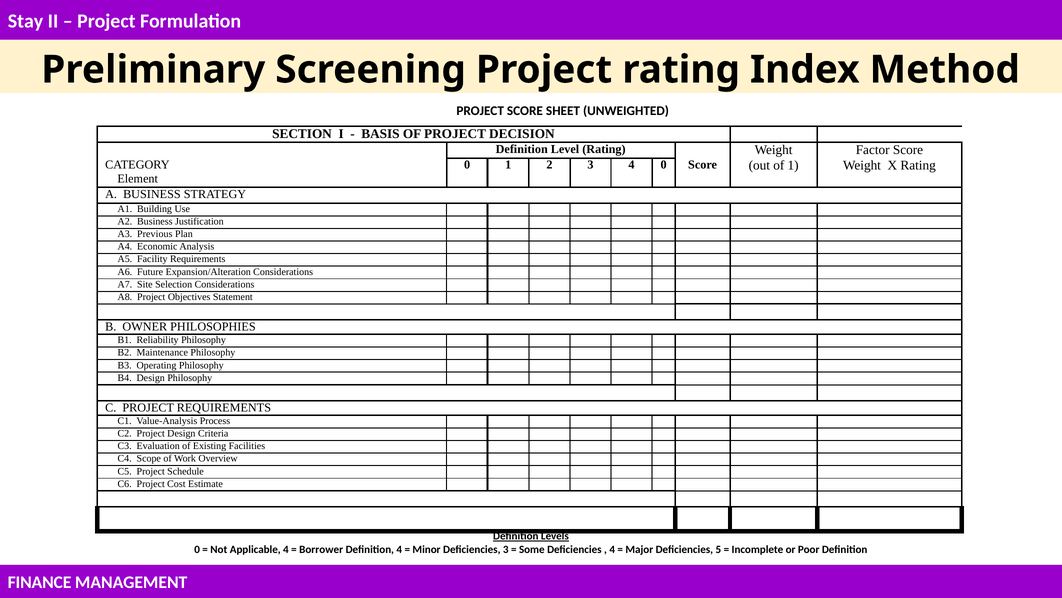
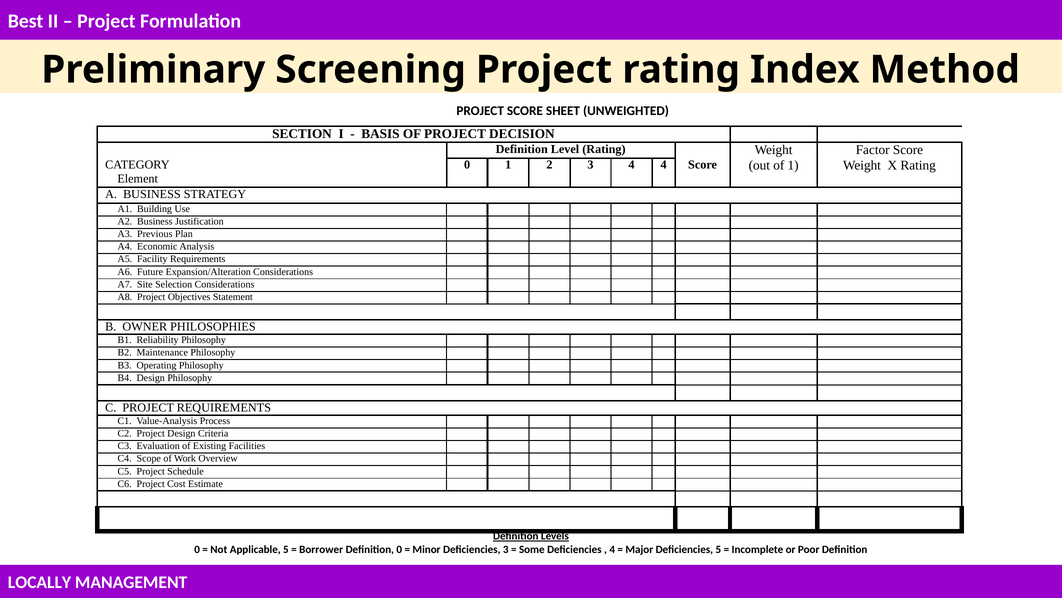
Stay: Stay -> Best
4 0: 0 -> 4
Applicable 4: 4 -> 5
Definition 4: 4 -> 0
FINANCE: FINANCE -> LOCALLY
